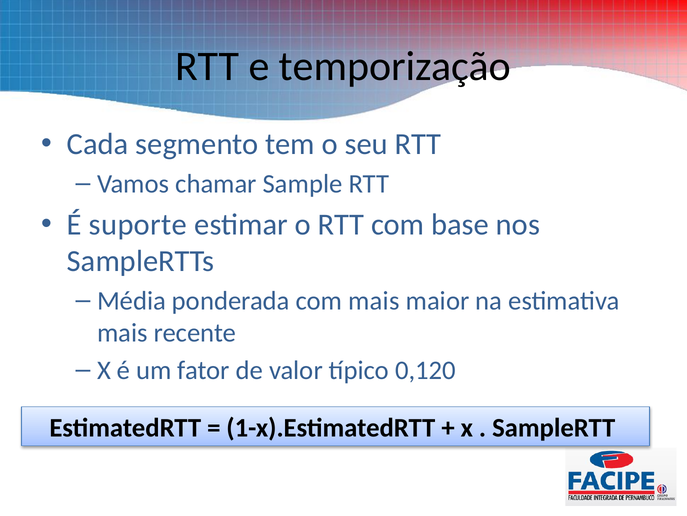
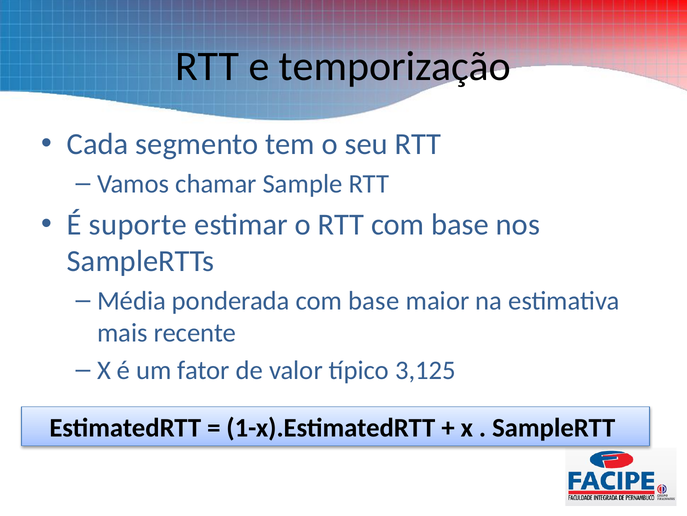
ponderada com mais: mais -> base
0,120: 0,120 -> 3,125
